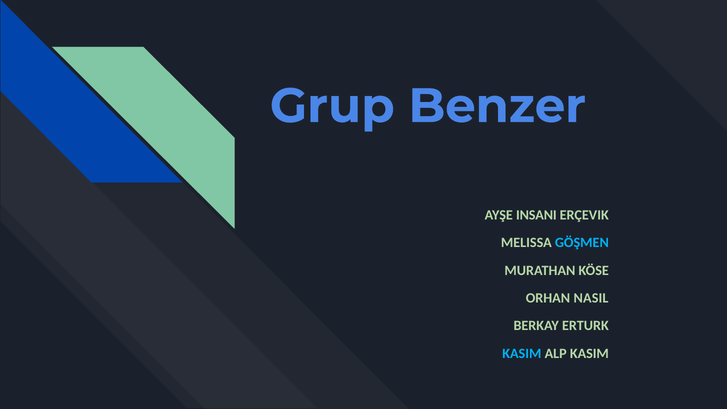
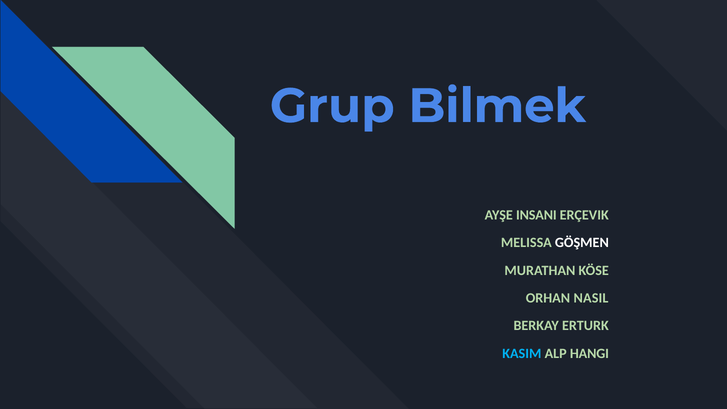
Benzer: Benzer -> Bilmek
GÖŞMEN colour: light blue -> white
ALP KASIM: KASIM -> HANGI
